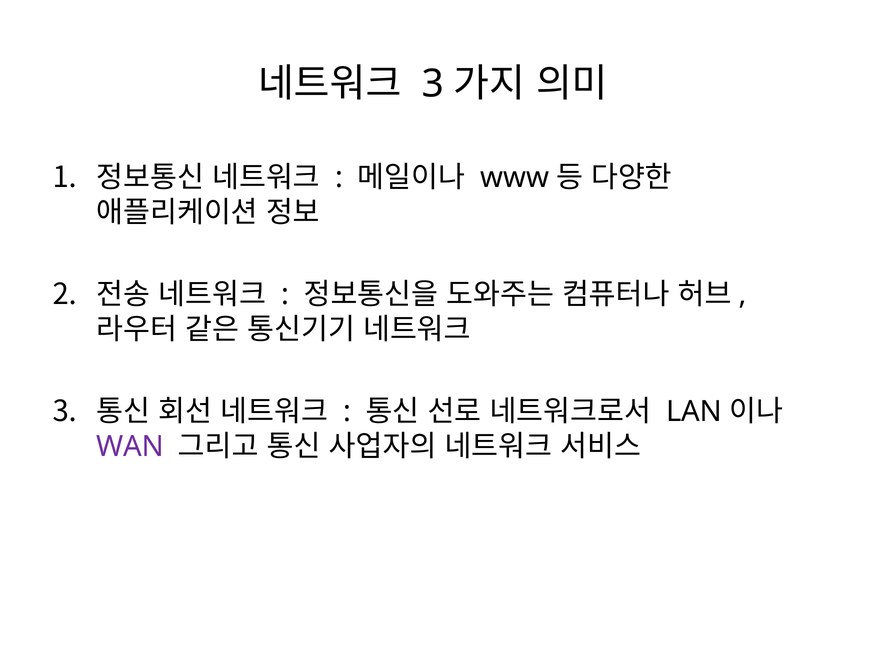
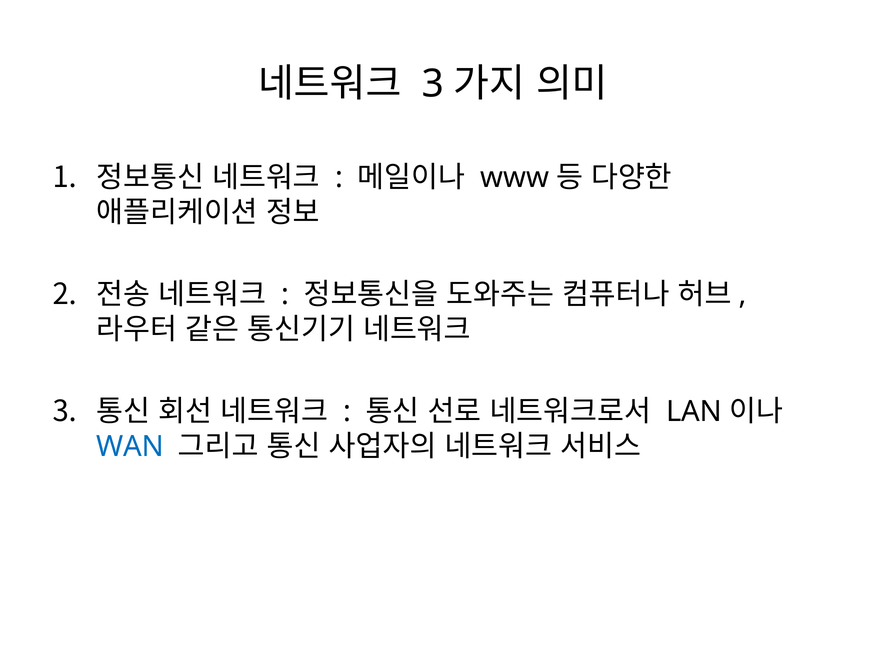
WAN colour: purple -> blue
